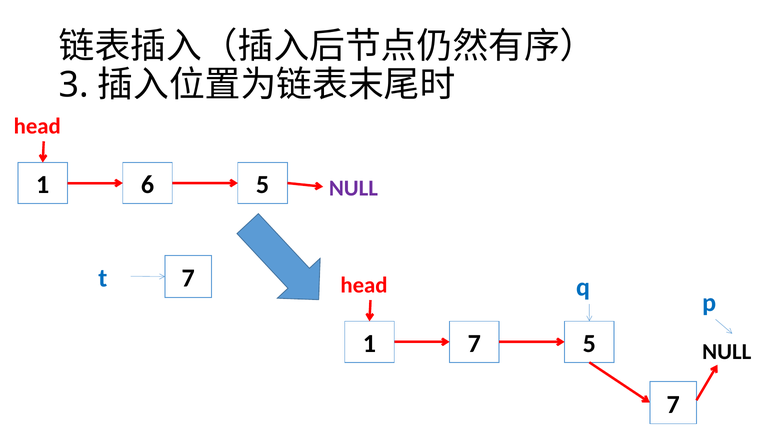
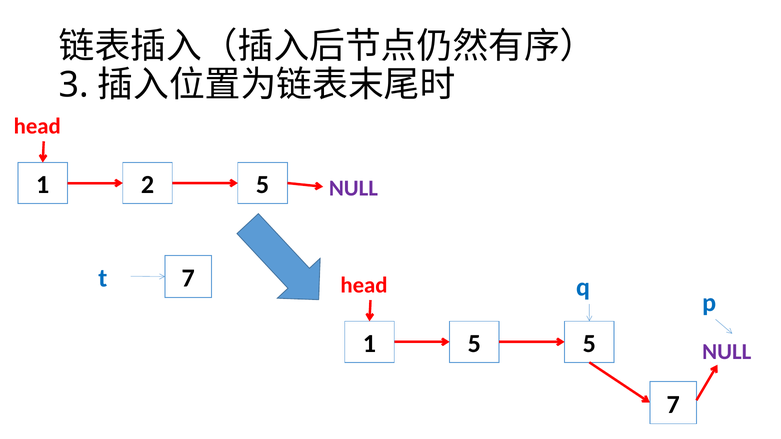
6: 6 -> 2
1 7: 7 -> 5
NULL at (727, 352) colour: black -> purple
